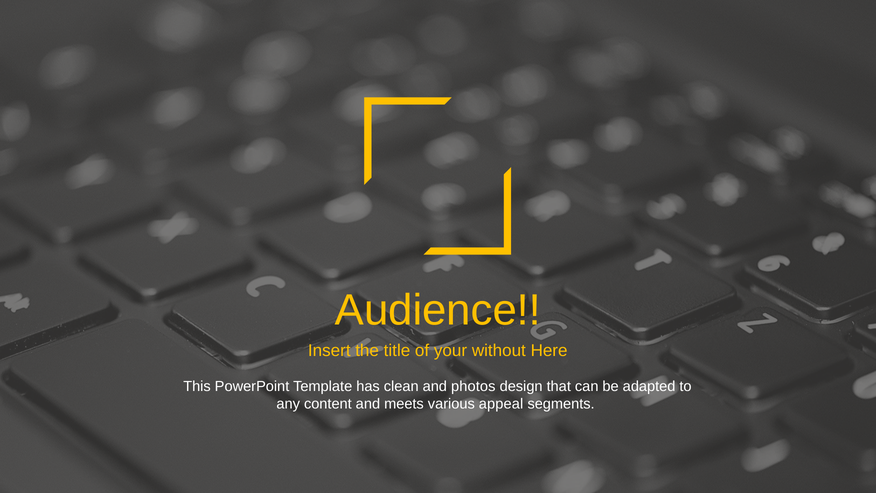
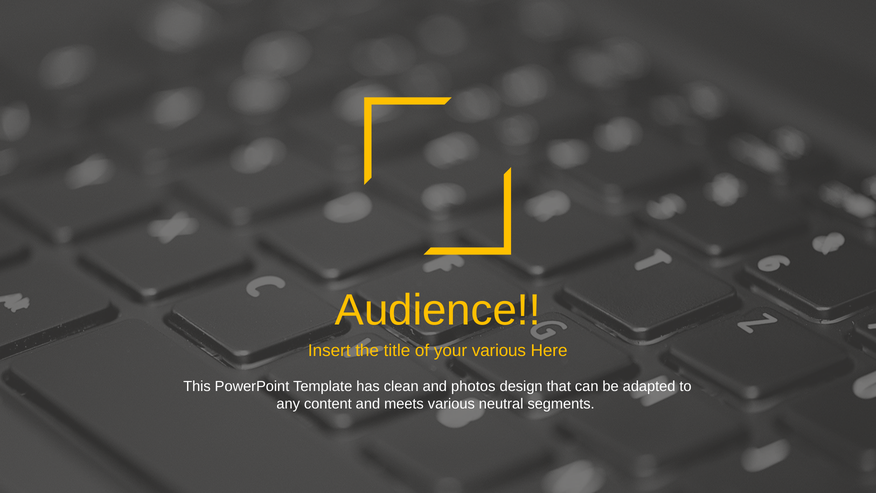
your without: without -> various
appeal: appeal -> neutral
